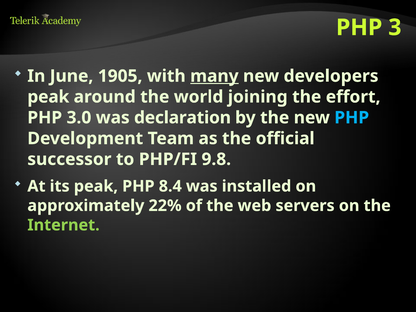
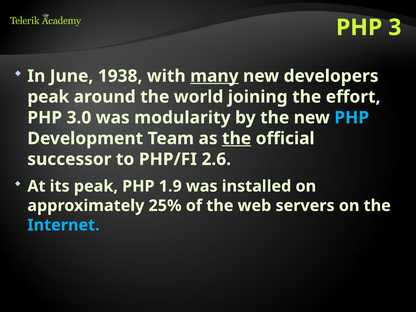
1905: 1905 -> 1938
declaration: declaration -> modularity
the at (237, 138) underline: none -> present
9.8: 9.8 -> 2.6
8.4: 8.4 -> 1.9
22%: 22% -> 25%
Internet colour: light green -> light blue
